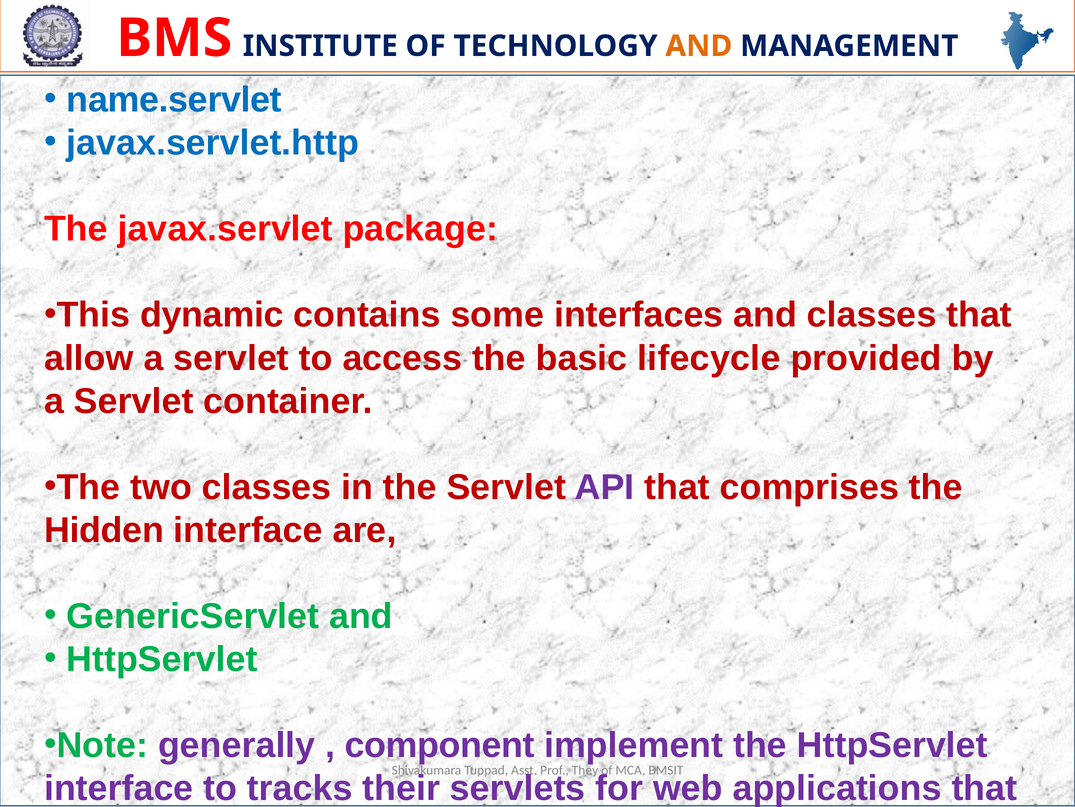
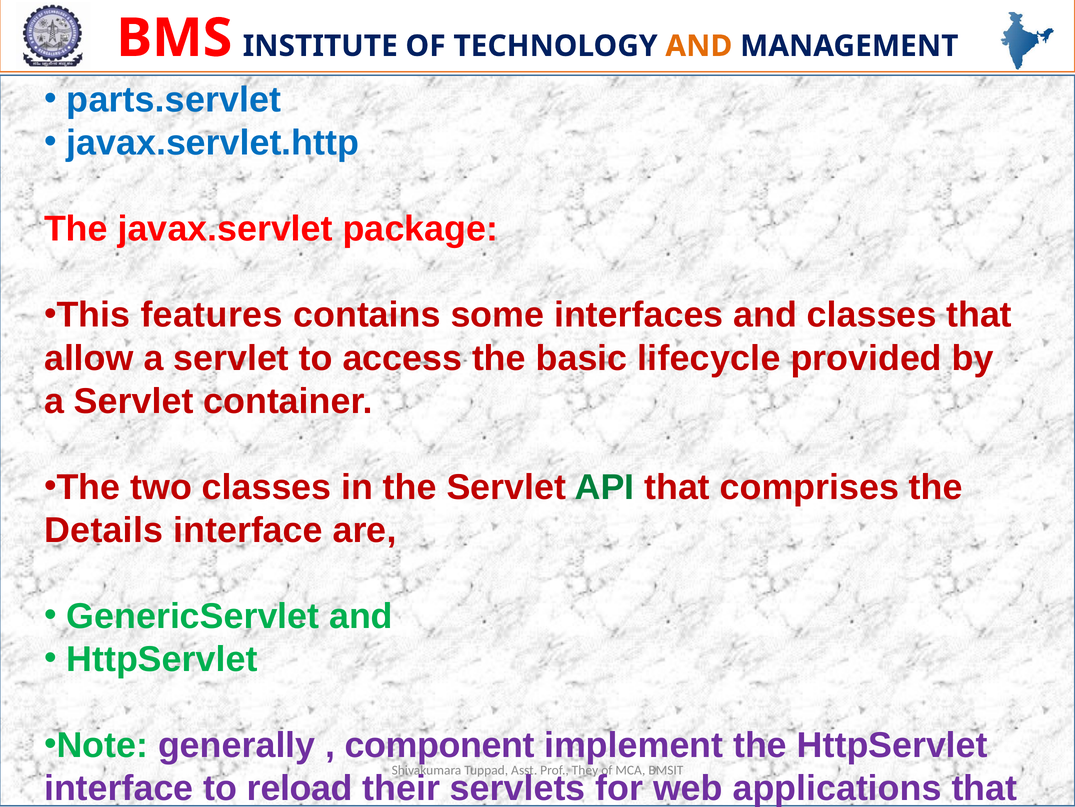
name.servlet: name.servlet -> parts.servlet
dynamic: dynamic -> features
API colour: purple -> green
Hidden: Hidden -> Details
tracks: tracks -> reload
